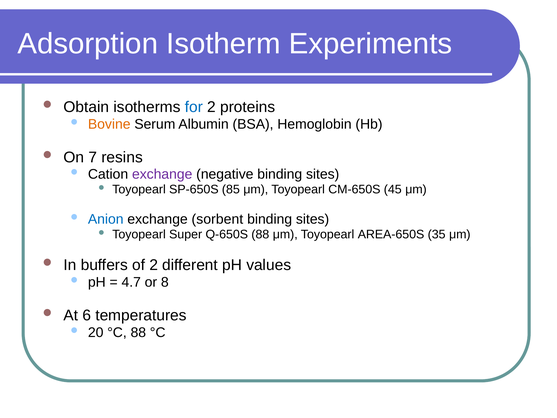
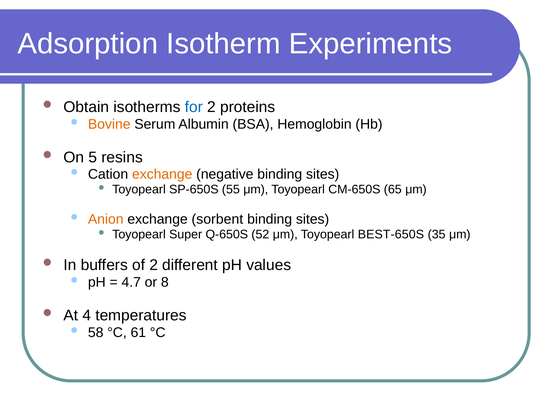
7: 7 -> 5
exchange at (162, 174) colour: purple -> orange
85: 85 -> 55
45: 45 -> 65
Anion colour: blue -> orange
Q-650S 88: 88 -> 52
AREA-650S: AREA-650S -> BEST-650S
6: 6 -> 4
20: 20 -> 58
°C 88: 88 -> 61
